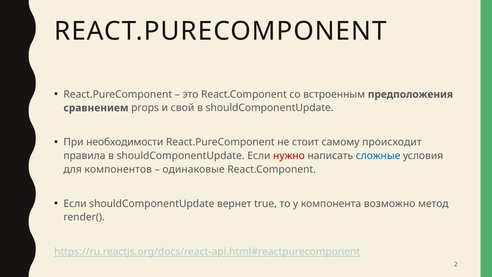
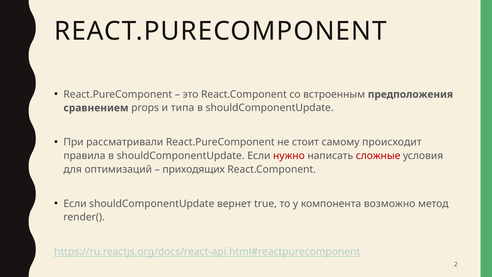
свой: свой -> типа
необходимости: необходимости -> рассматривали
сложные colour: blue -> red
компонентов: компонентов -> оптимизаций
одинаковые: одинаковые -> приходящих
